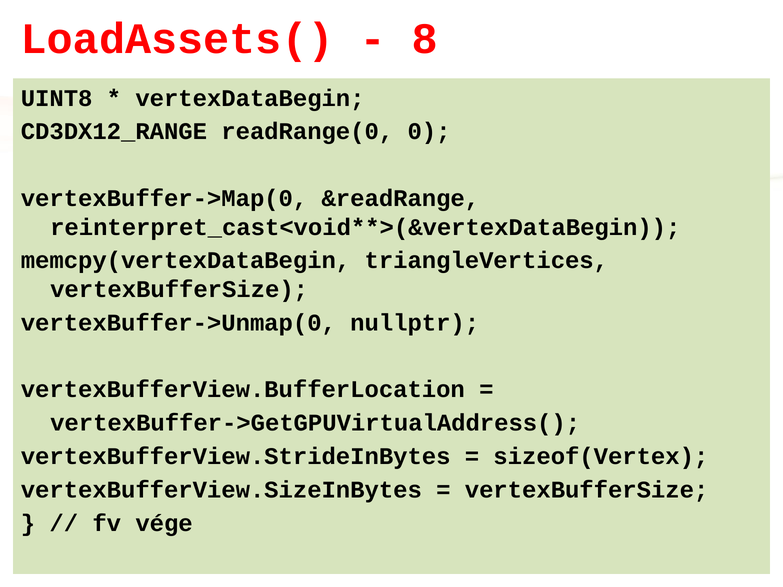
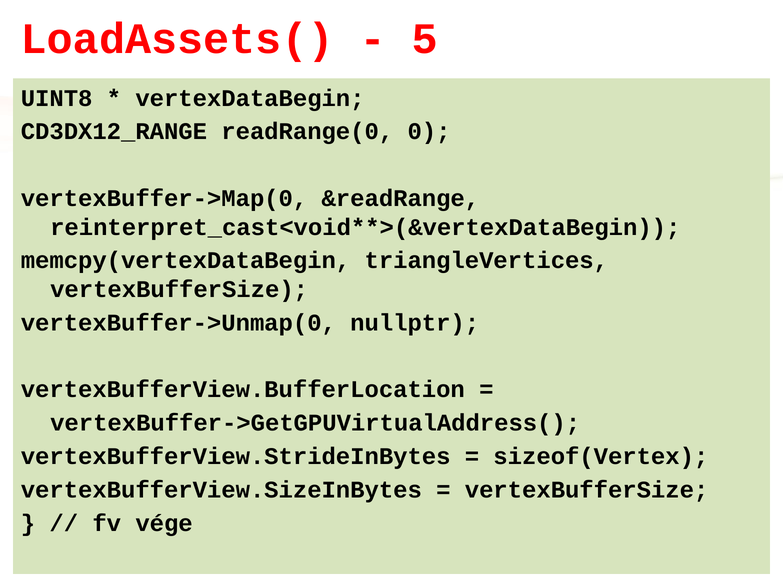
8: 8 -> 5
